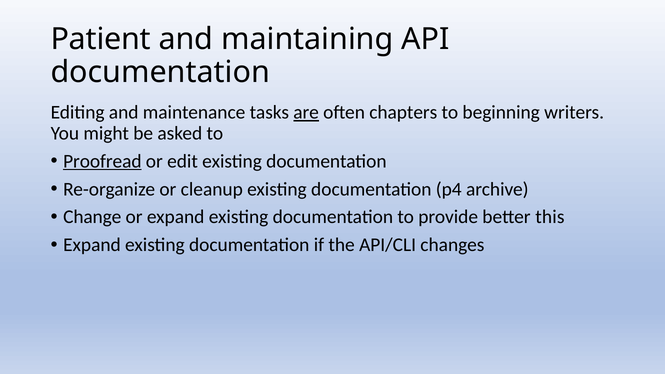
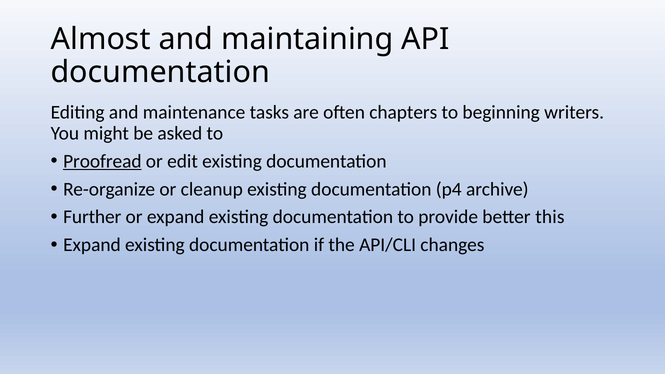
Patient: Patient -> Almost
are underline: present -> none
Change: Change -> Further
